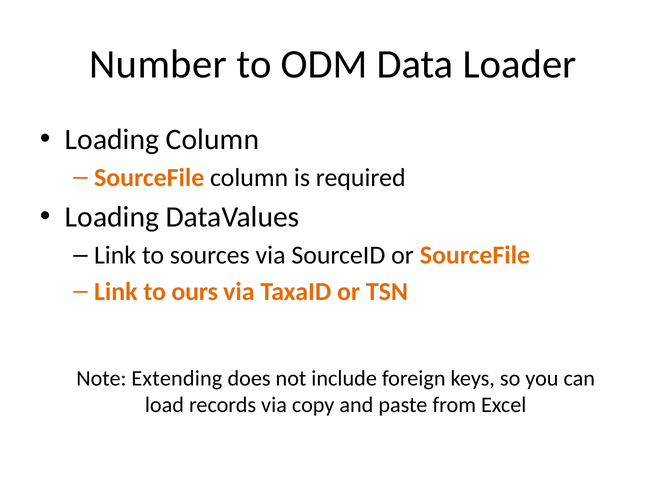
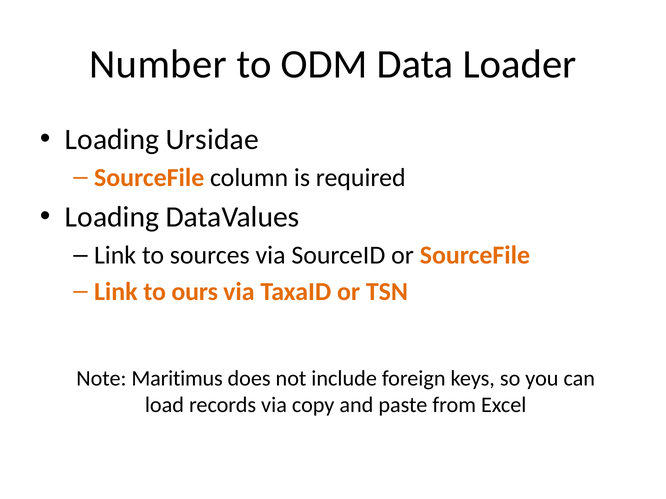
Loading Column: Column -> Ursidae
Extending: Extending -> Maritimus
